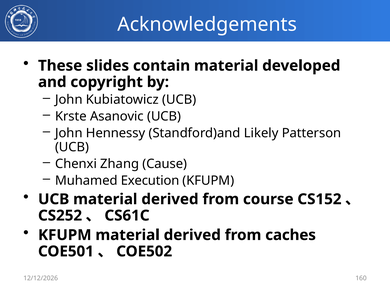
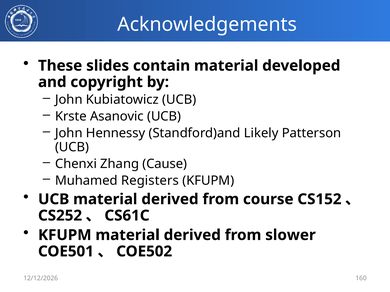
Execution: Execution -> Registers
caches: caches -> slower
